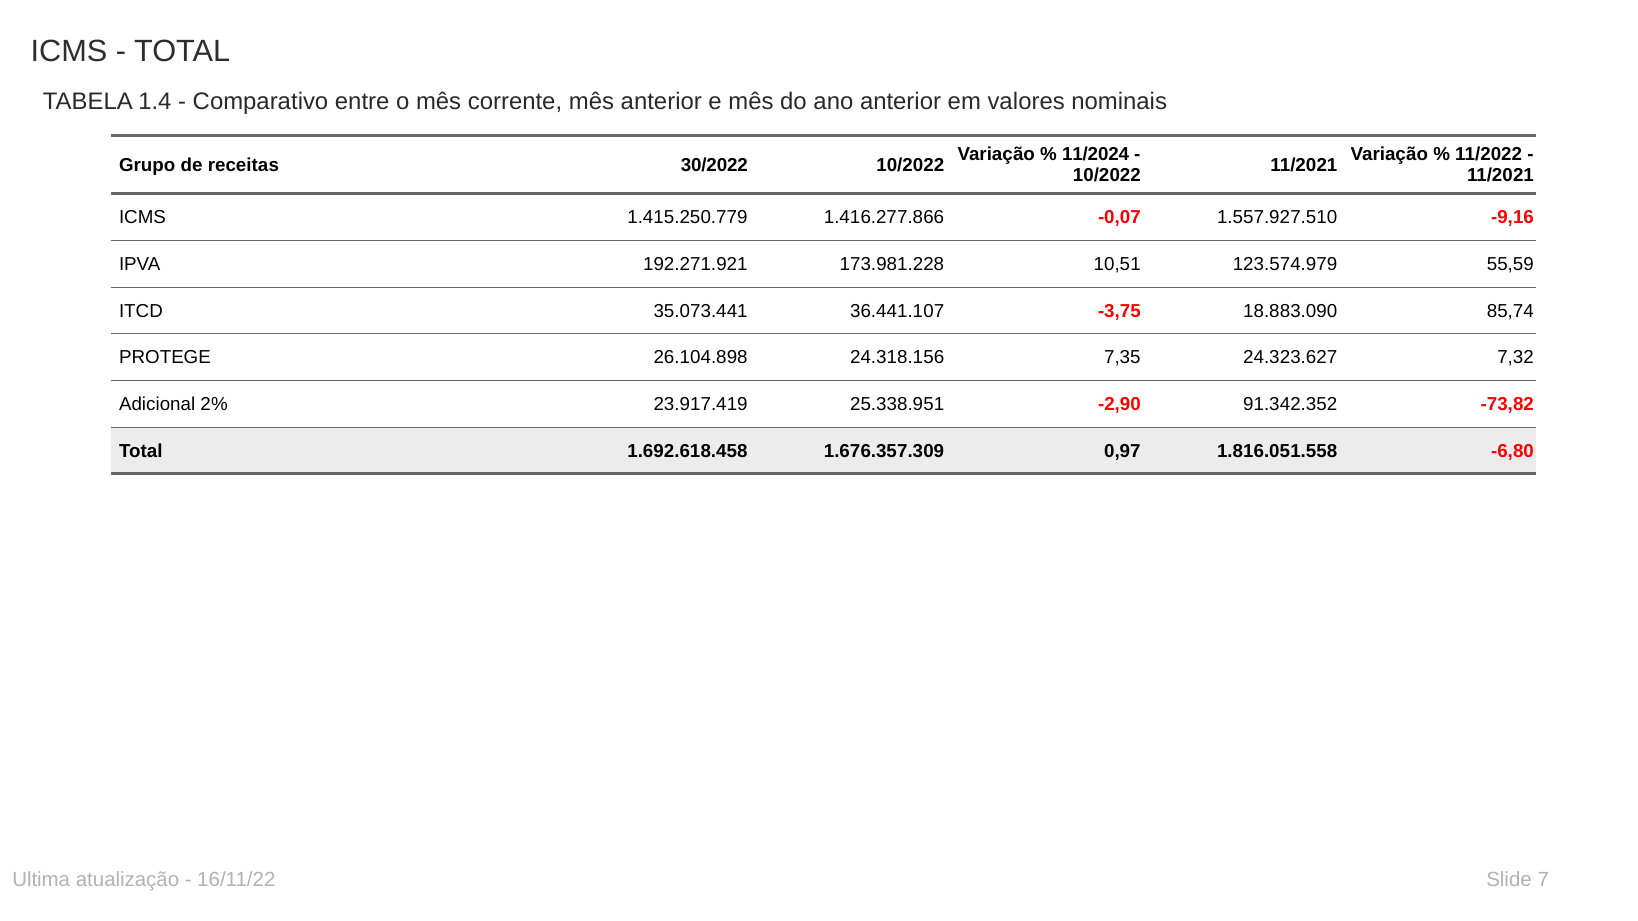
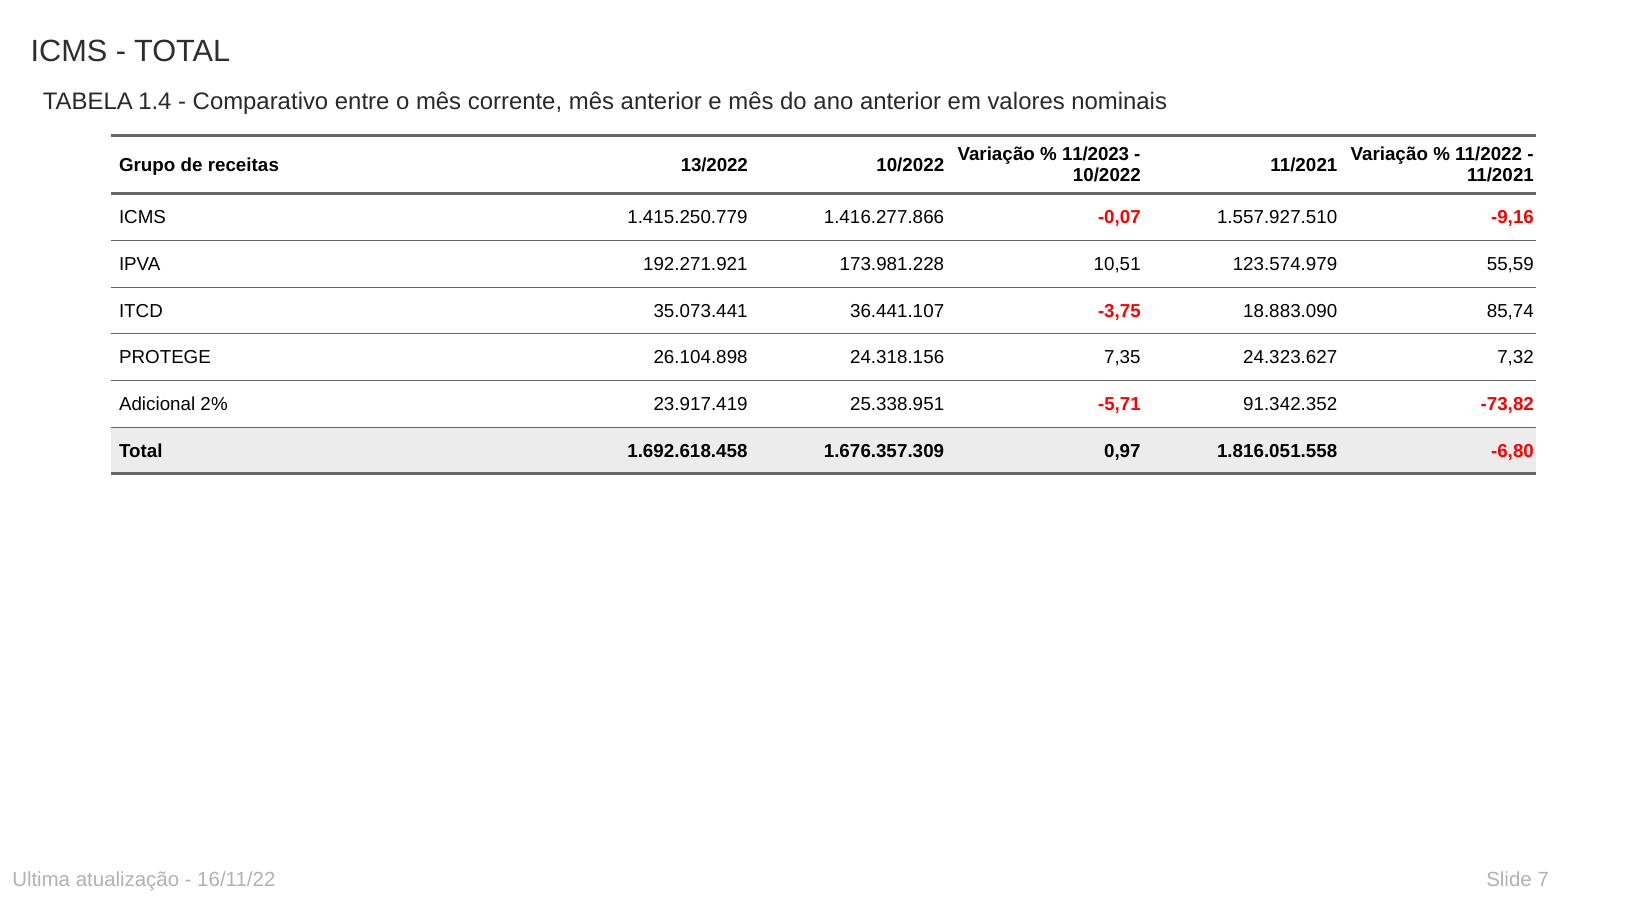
11/2024: 11/2024 -> 11/2023
30/2022: 30/2022 -> 13/2022
-2,90: -2,90 -> -5,71
